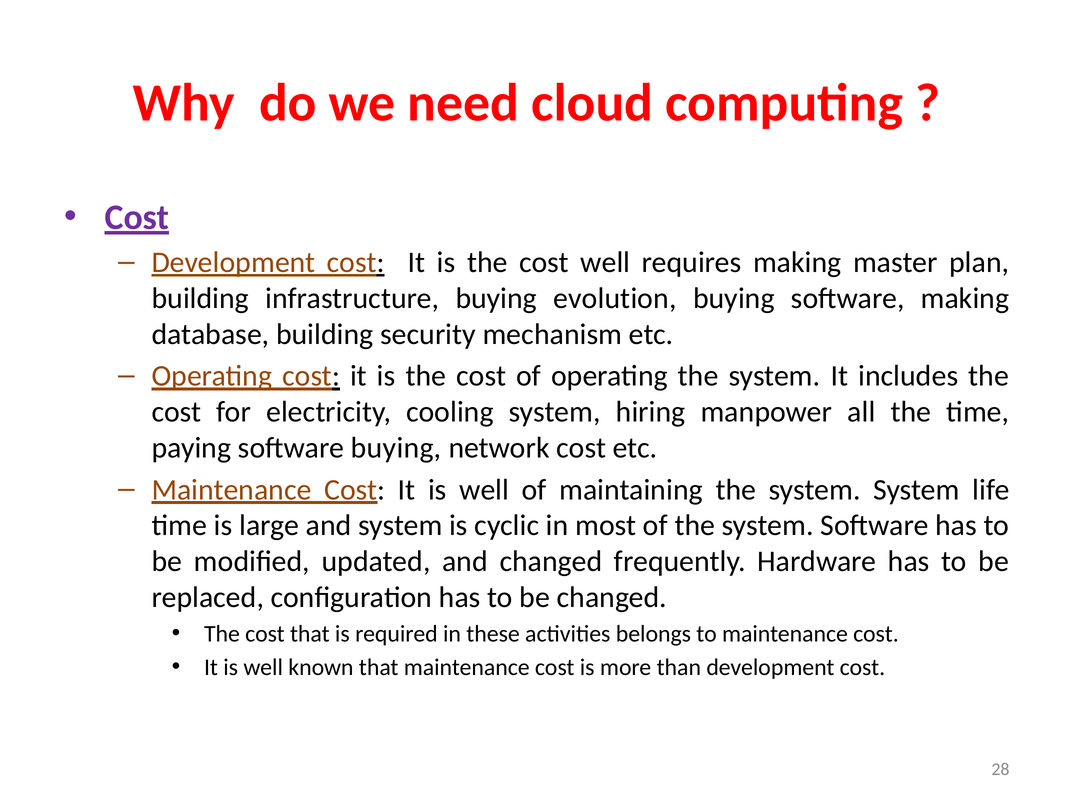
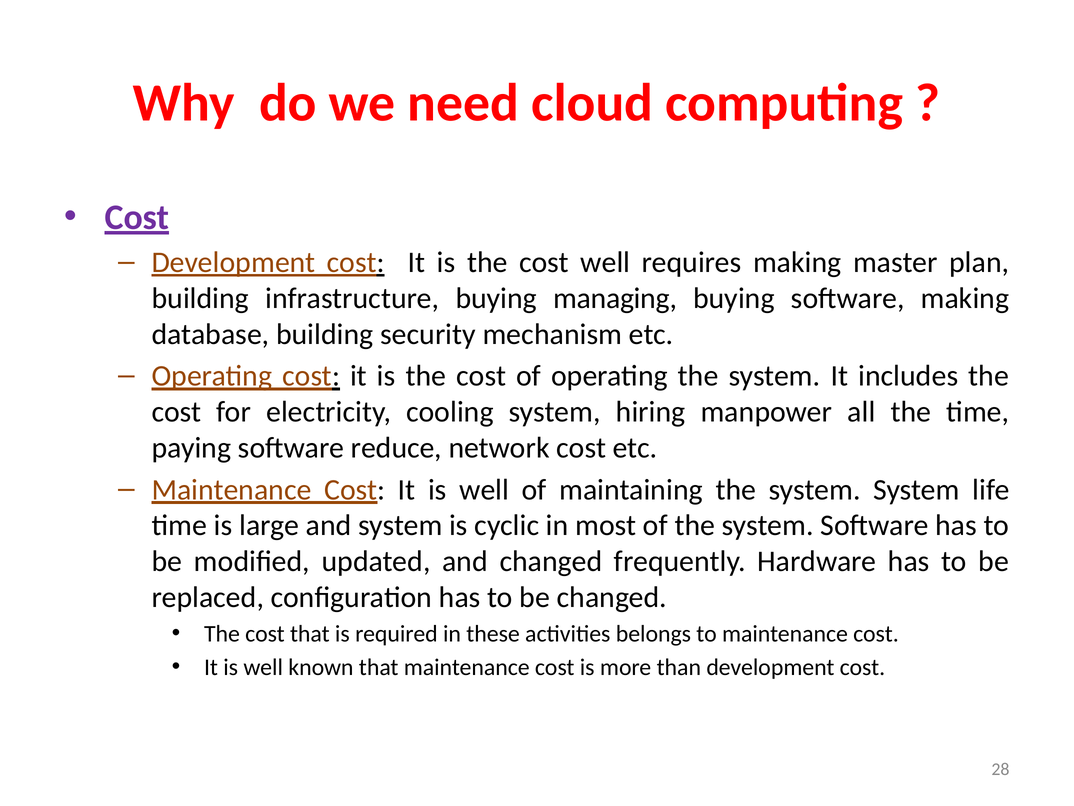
evolution: evolution -> managing
software buying: buying -> reduce
